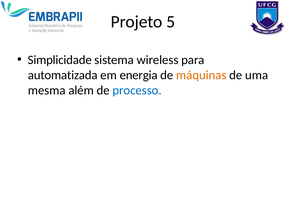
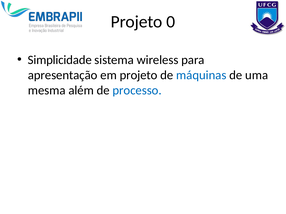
5: 5 -> 0
automatizada: automatizada -> apresentação
em energia: energia -> projeto
máquinas colour: orange -> blue
